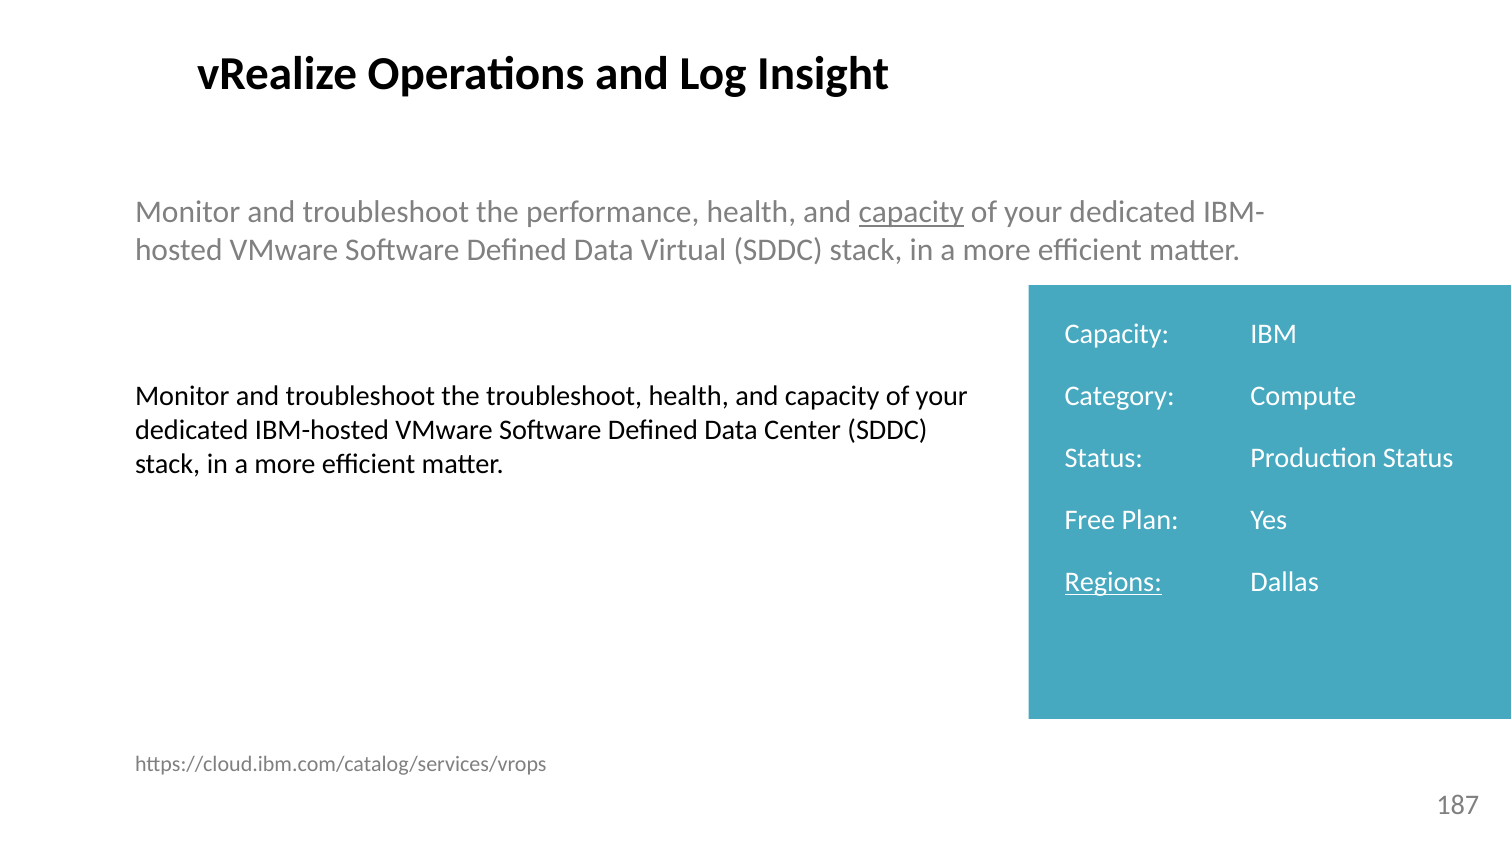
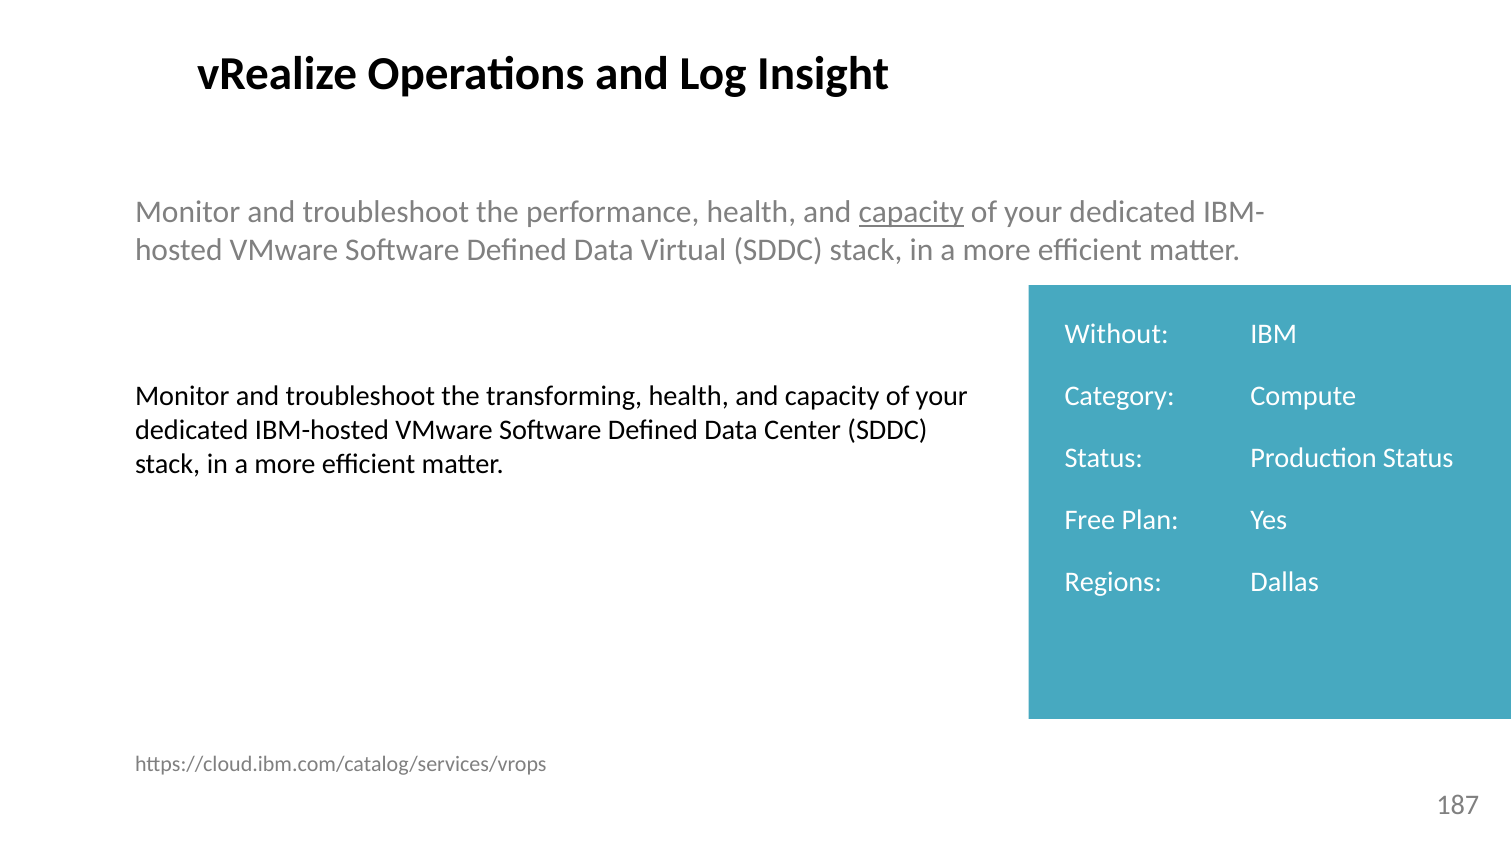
Capacity at (1117, 334): Capacity -> Without
the troubleshoot: troubleshoot -> transforming
Regions underline: present -> none
